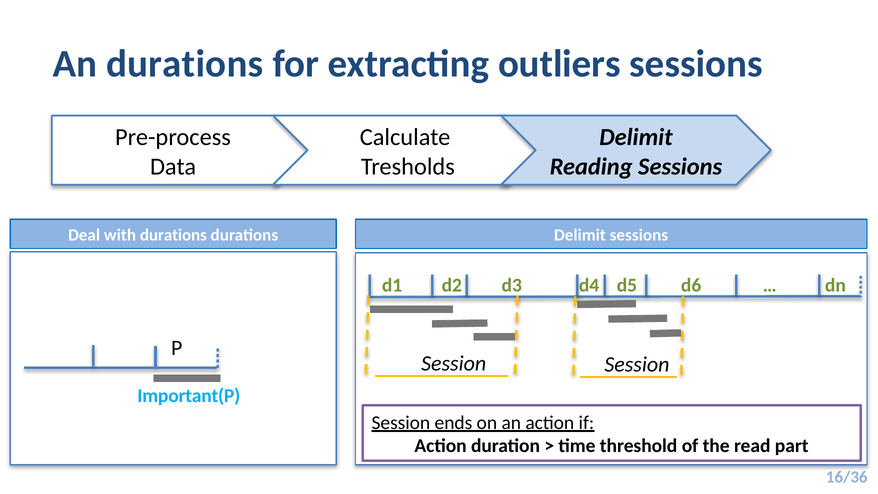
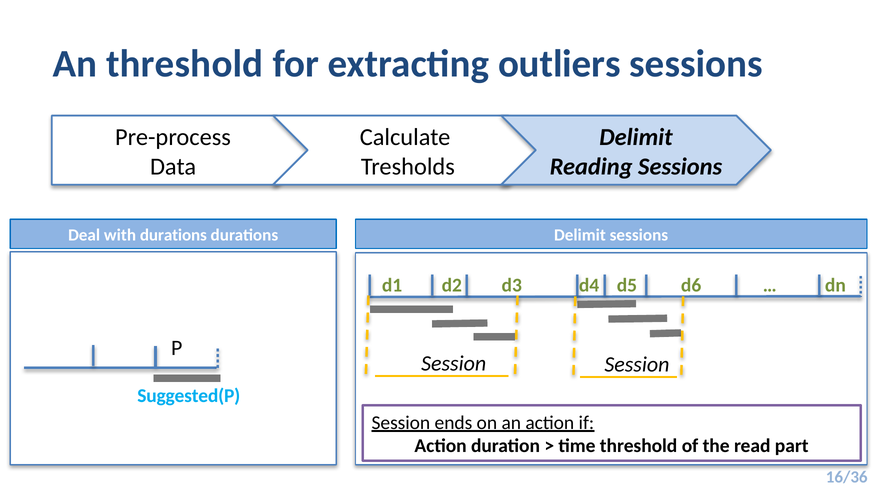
An durations: durations -> threshold
Important(P: Important(P -> Suggested(P
